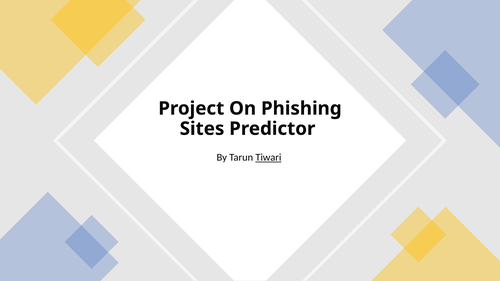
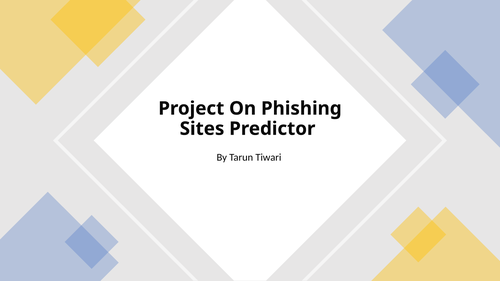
Tiwari underline: present -> none
